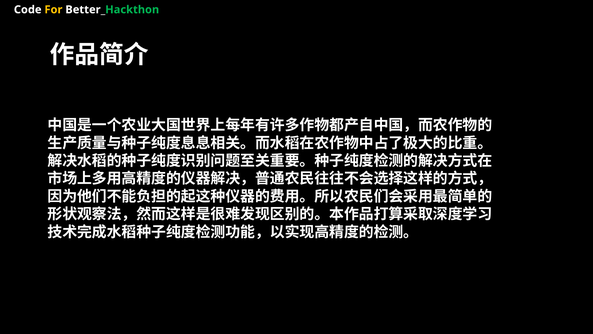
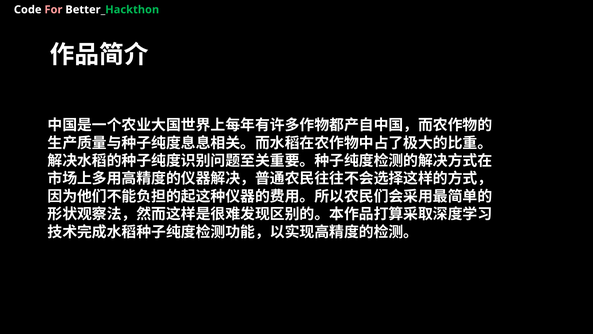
For colour: yellow -> pink
